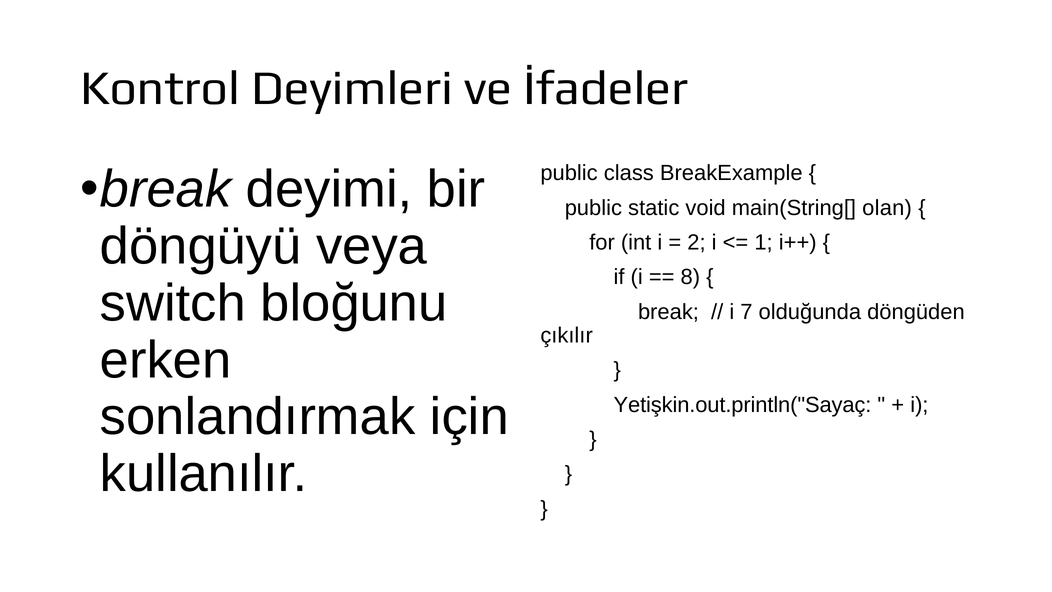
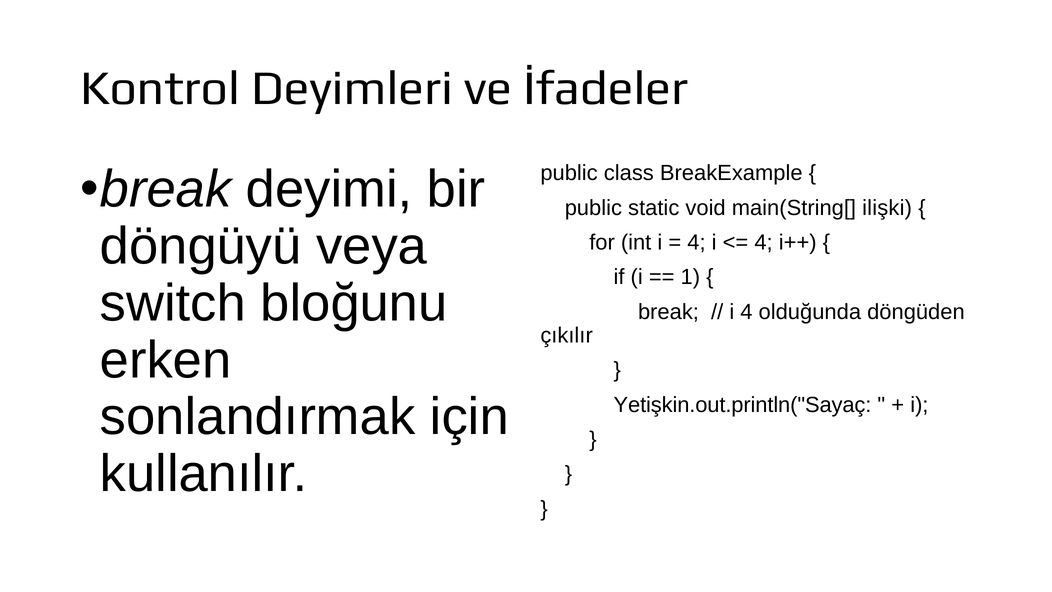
olan: olan -> ilişki
2 at (696, 242): 2 -> 4
1 at (764, 242): 1 -> 4
8: 8 -> 1
i 7: 7 -> 4
